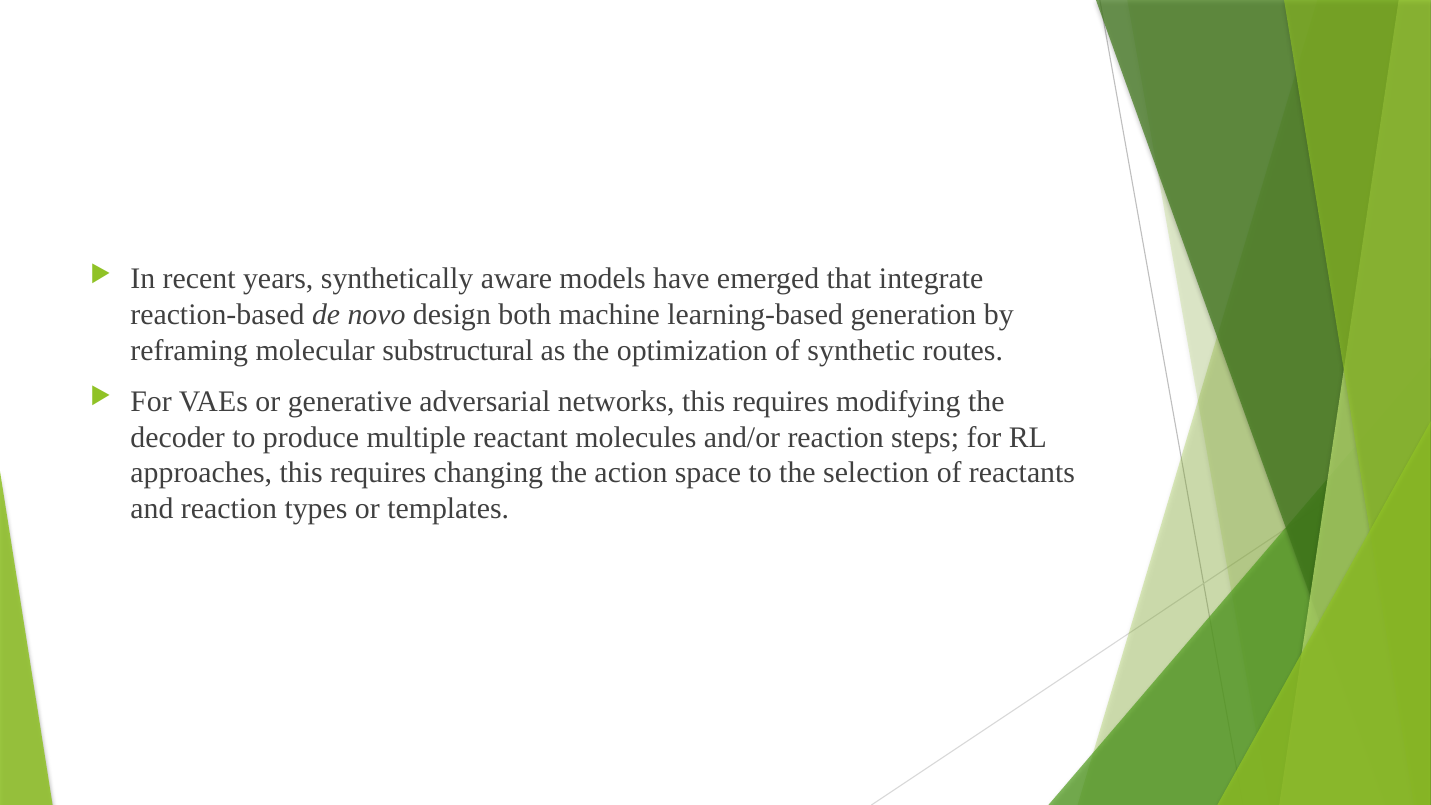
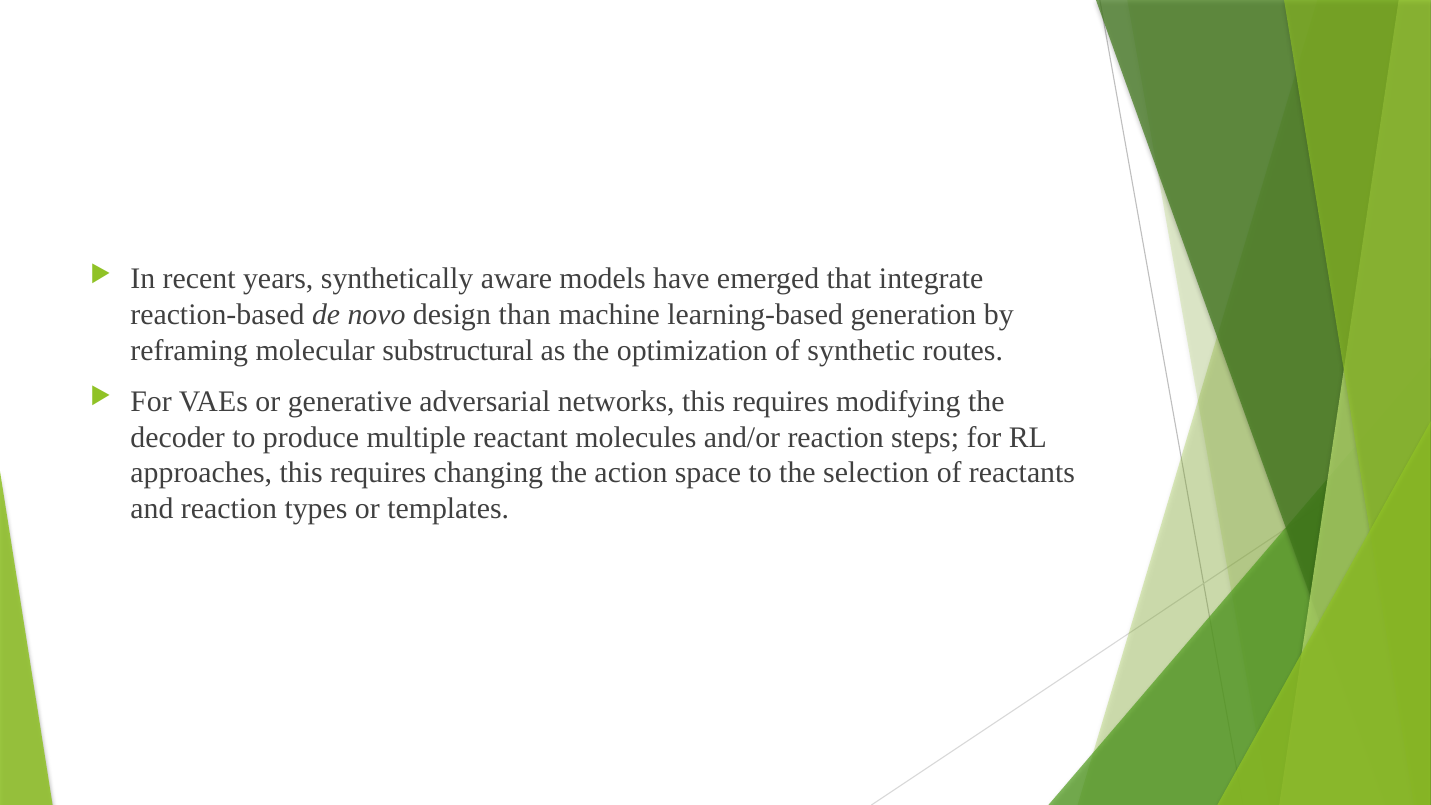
both: both -> than
